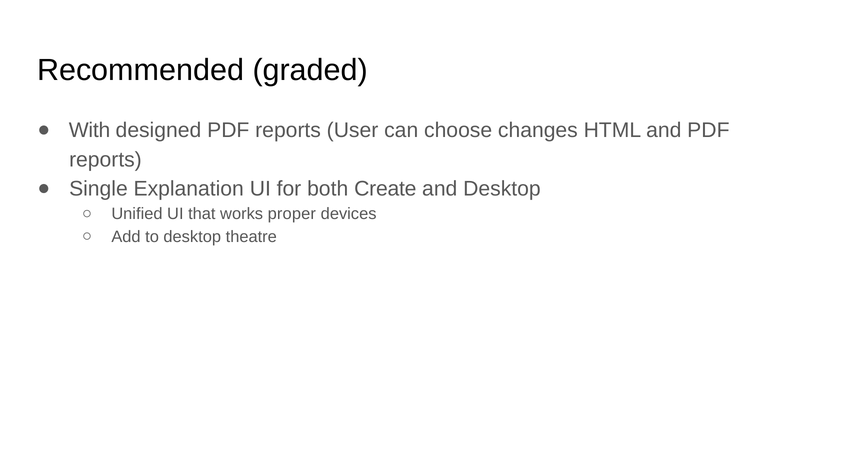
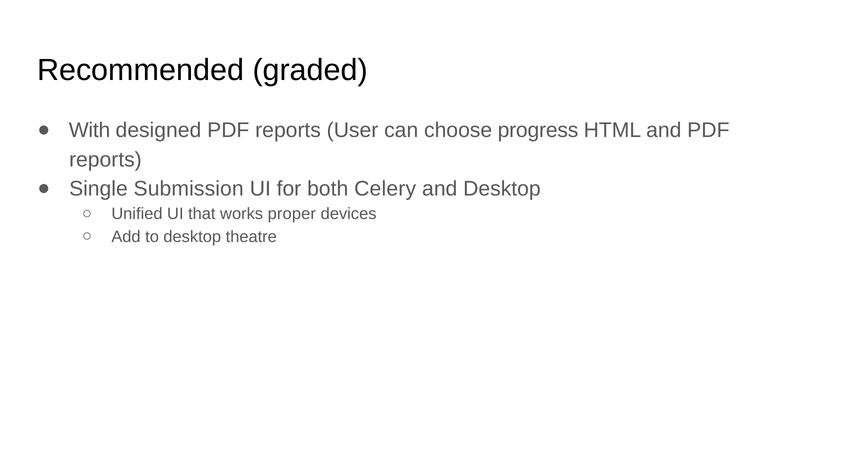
changes: changes -> progress
Explanation: Explanation -> Submission
Create: Create -> Celery
